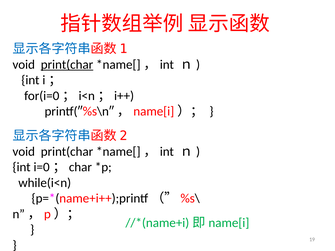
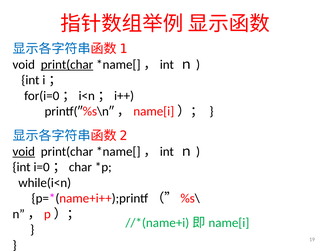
void at (24, 152) underline: none -> present
